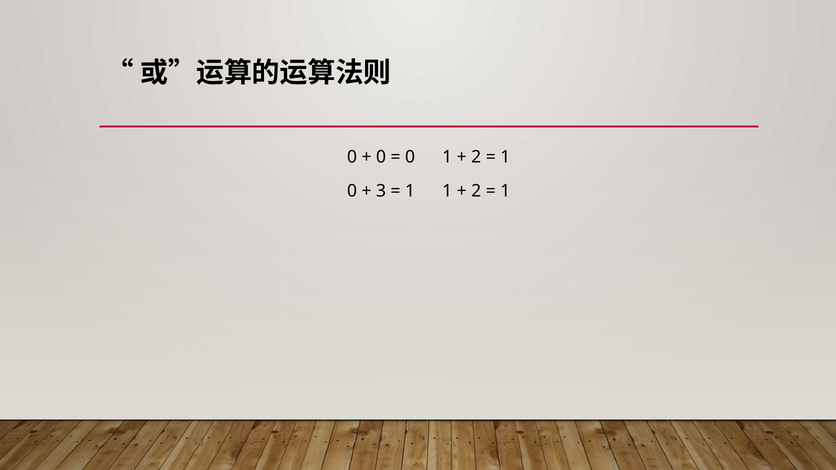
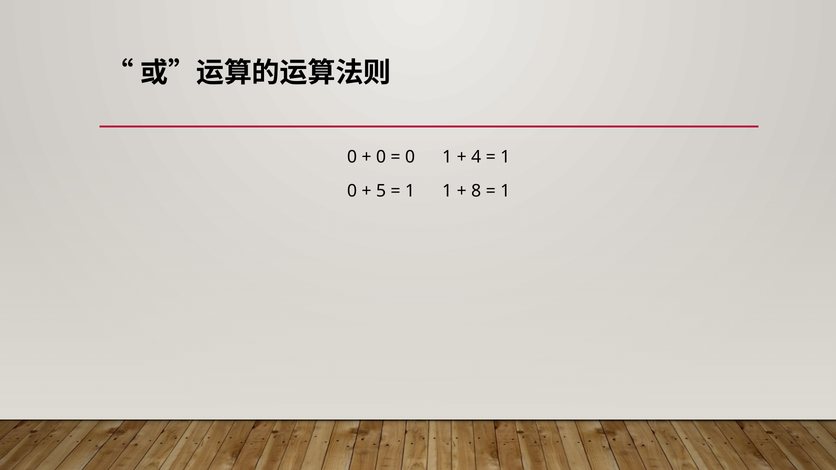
2 at (476, 157): 2 -> 4
3: 3 -> 5
2 at (476, 191): 2 -> 8
